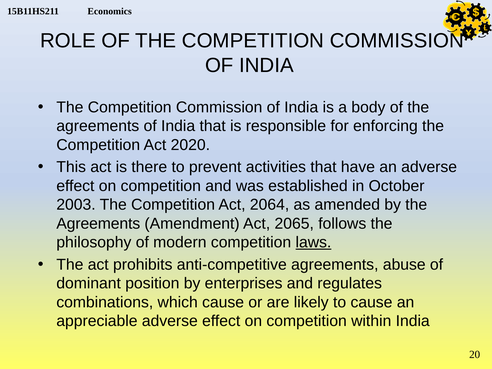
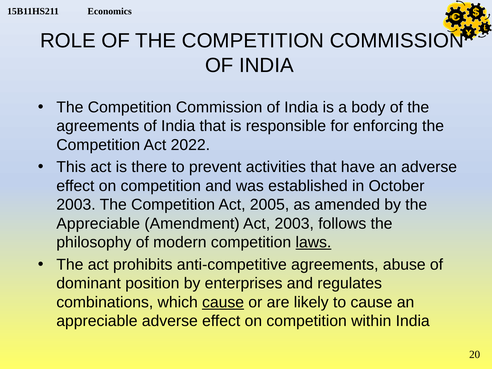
2020: 2020 -> 2022
2064: 2064 -> 2005
Agreements at (98, 224): Agreements -> Appreciable
Act 2065: 2065 -> 2003
cause at (223, 302) underline: none -> present
